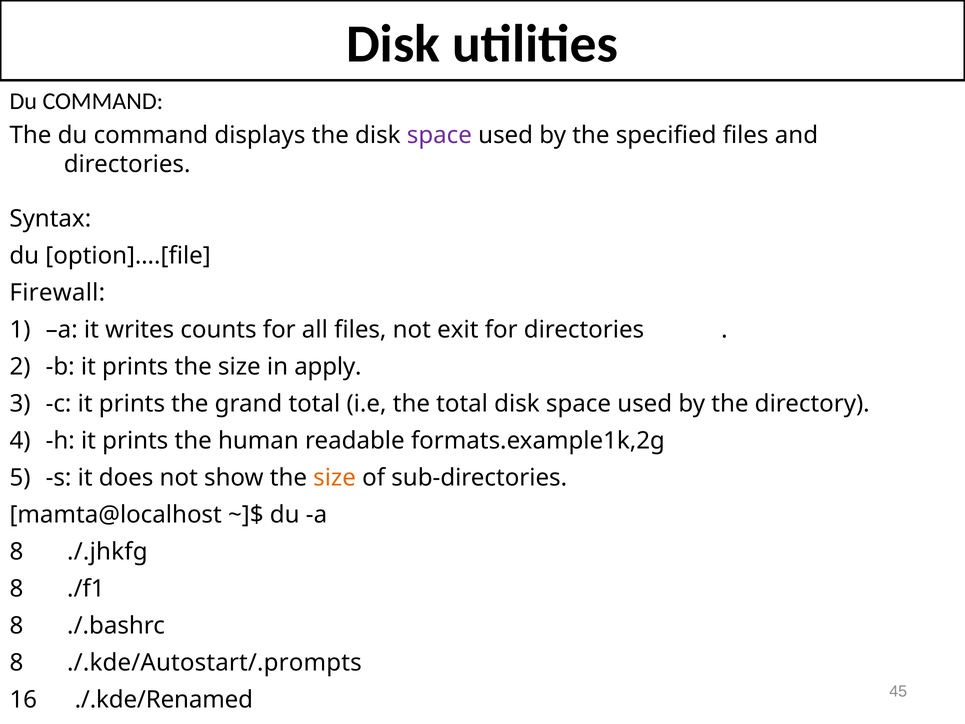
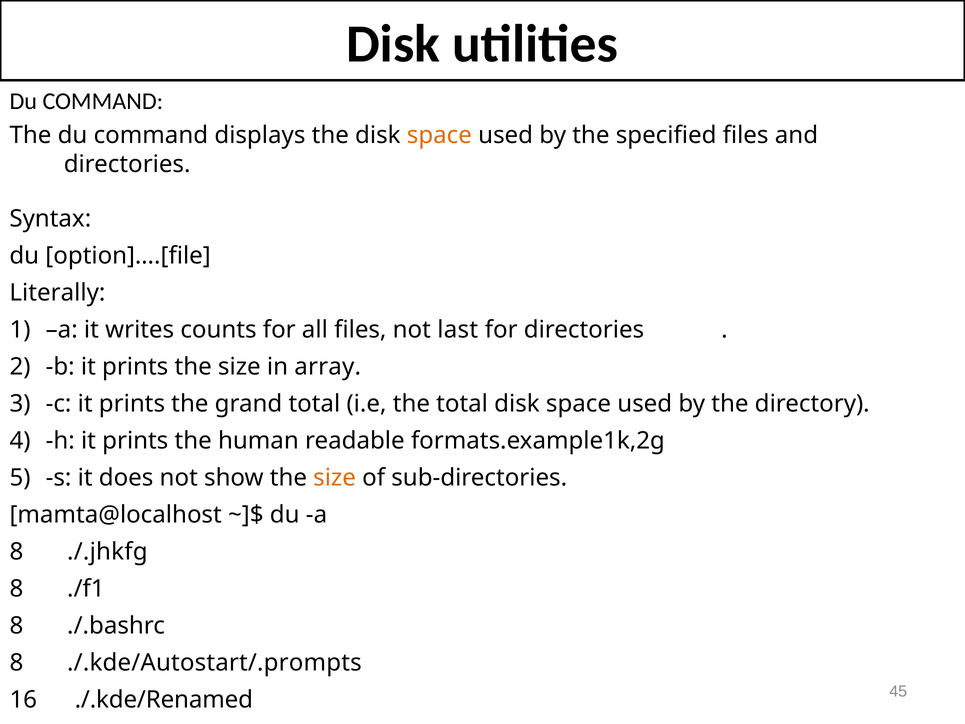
space at (439, 135) colour: purple -> orange
Firewall: Firewall -> Literally
exit: exit -> last
apply: apply -> array
